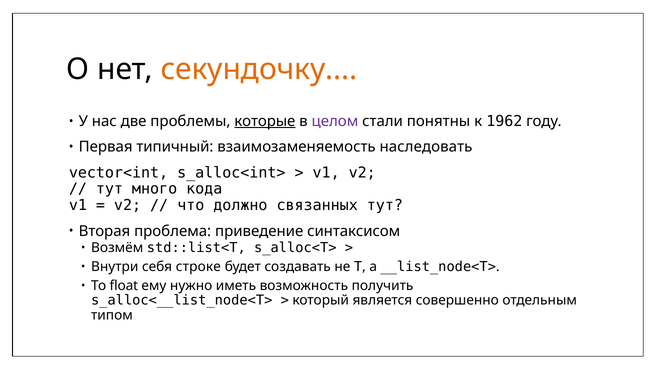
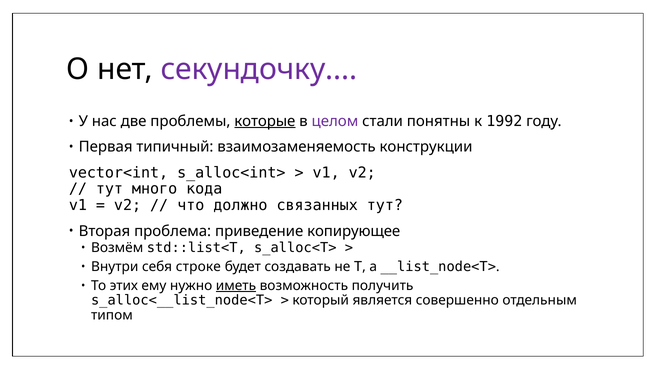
секундочку colour: orange -> purple
1962: 1962 -> 1992
наследовать: наследовать -> конструкции
синтаксисом: синтаксисом -> копирующее
float: float -> этих
иметь underline: none -> present
